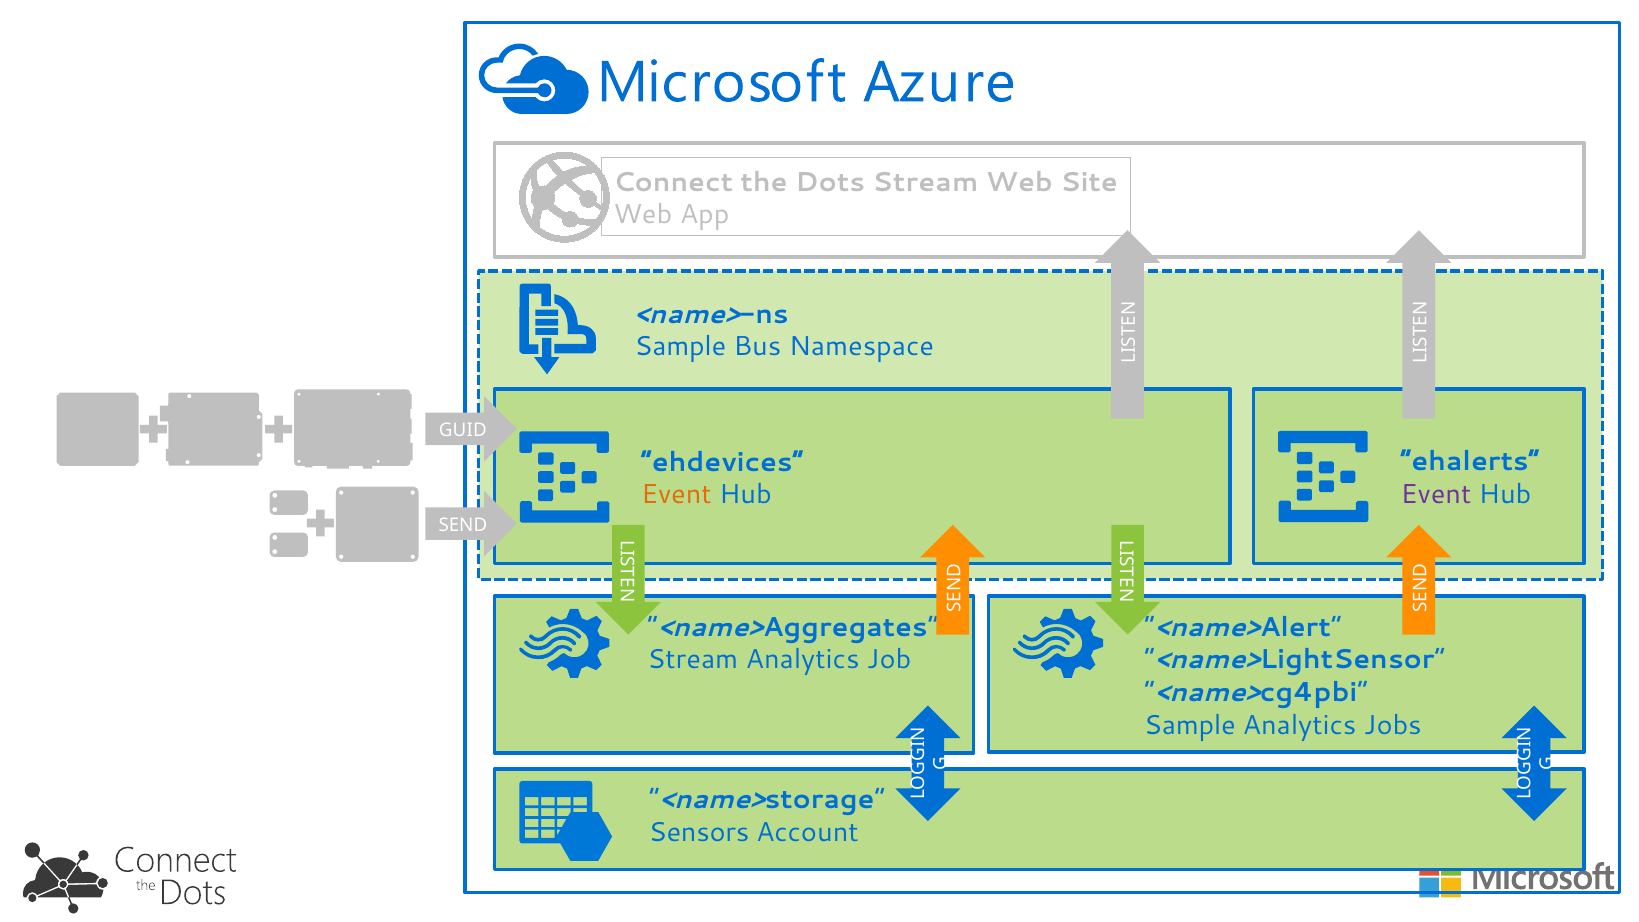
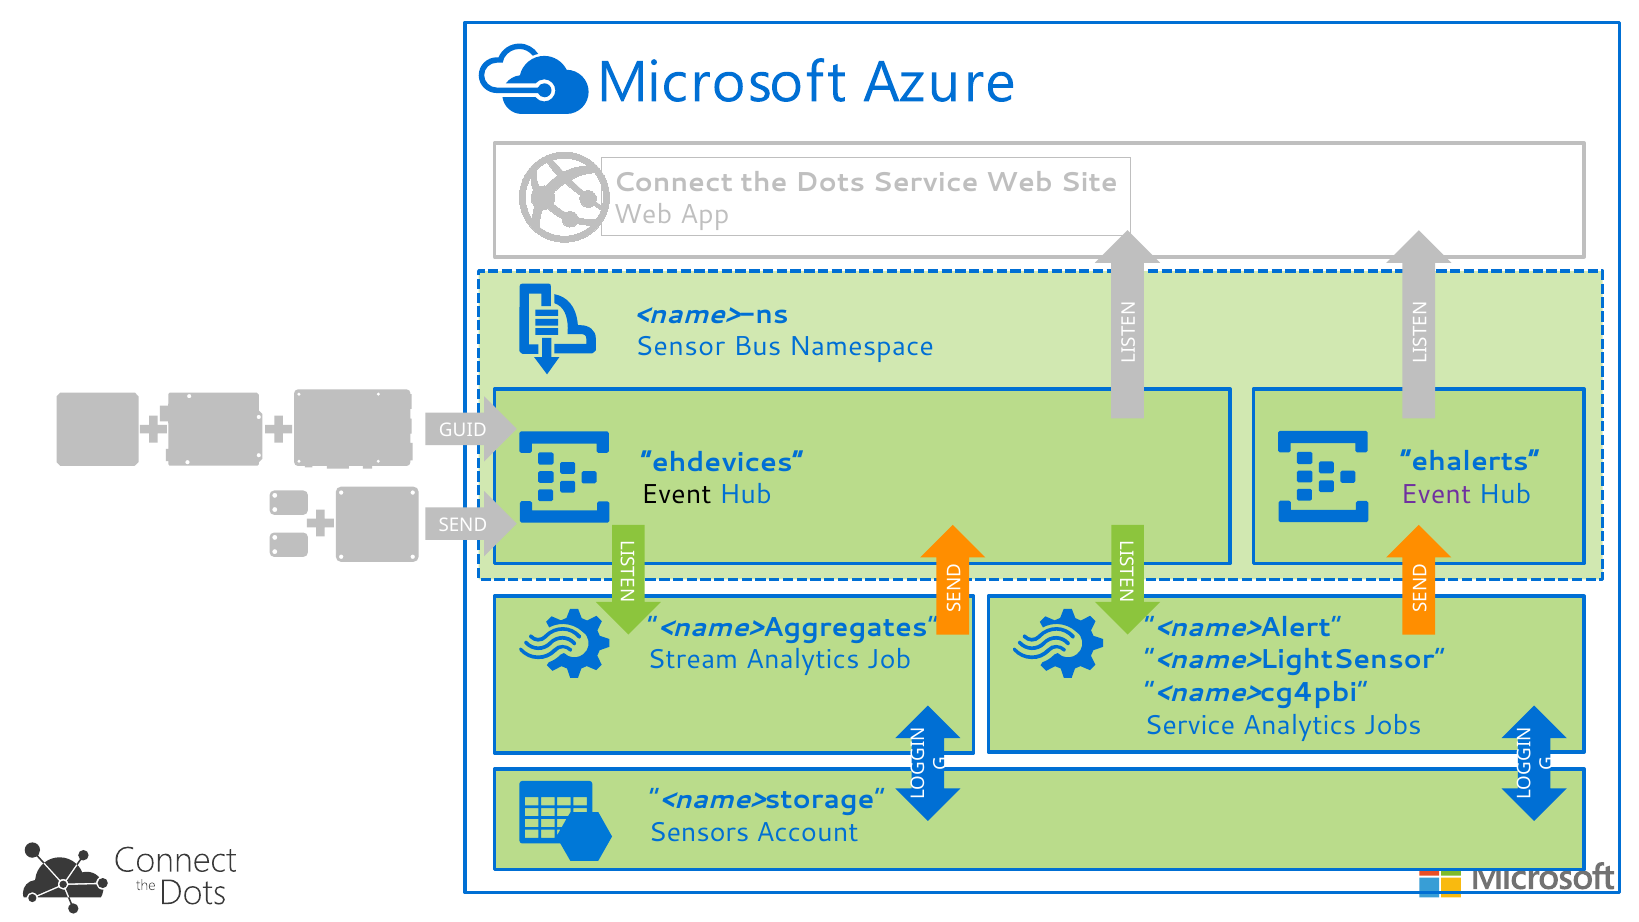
Dots Stream: Stream -> Service
Sample at (680, 347): Sample -> Sensor
Event at (676, 495) colour: orange -> black
Sample at (1190, 725): Sample -> Service
